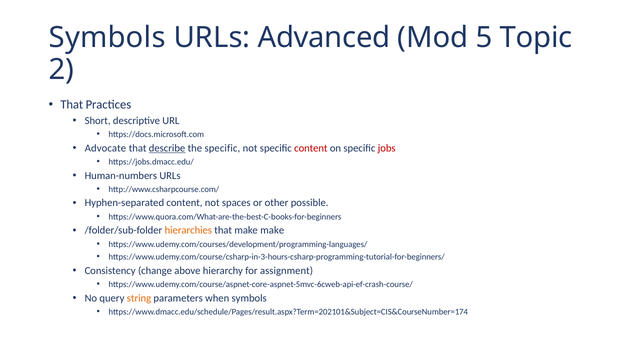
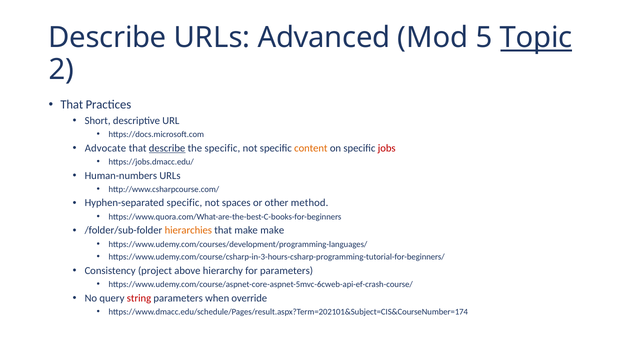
Symbols at (107, 38): Symbols -> Describe
Topic underline: none -> present
content at (311, 148) colour: red -> orange
Hyphen-separated content: content -> specific
possible: possible -> method
change: change -> project
for assignment: assignment -> parameters
string colour: orange -> red
when symbols: symbols -> override
